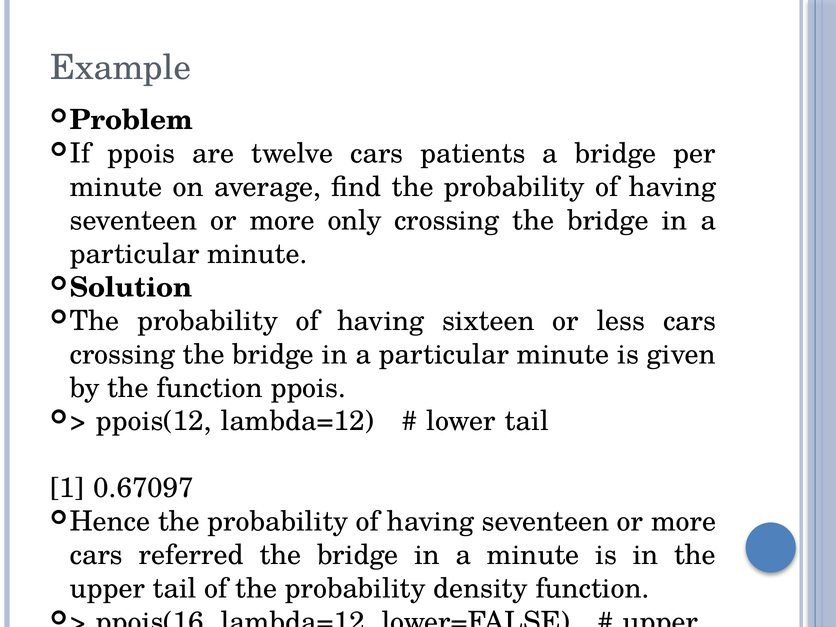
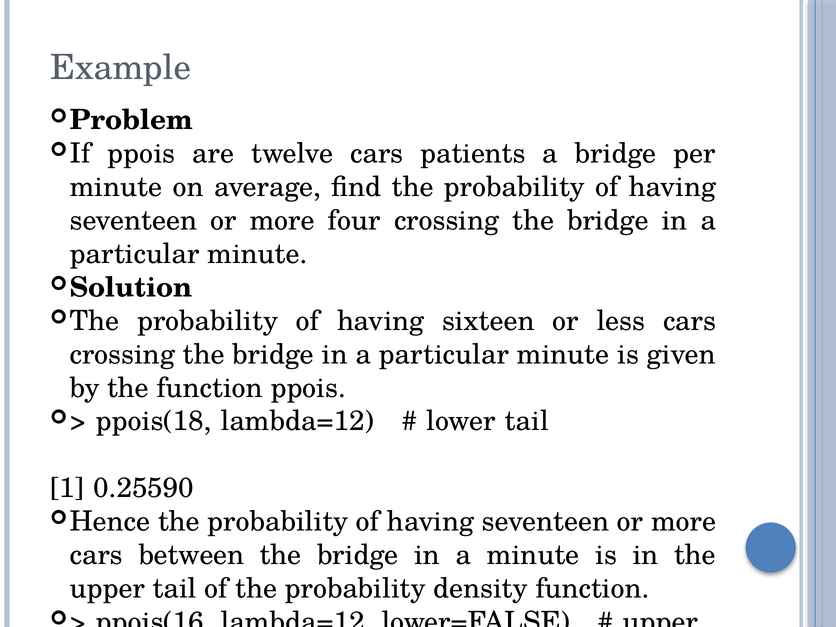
only: only -> four
ppois(12: ppois(12 -> ppois(18
0.67097: 0.67097 -> 0.25590
referred: referred -> between
